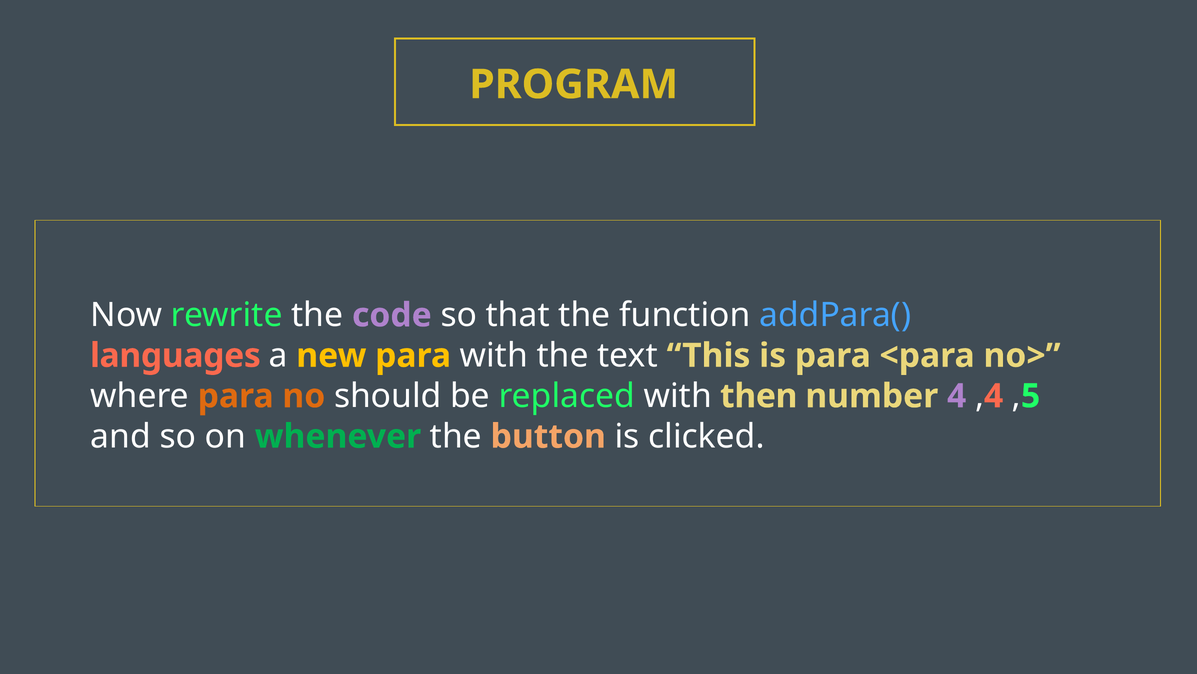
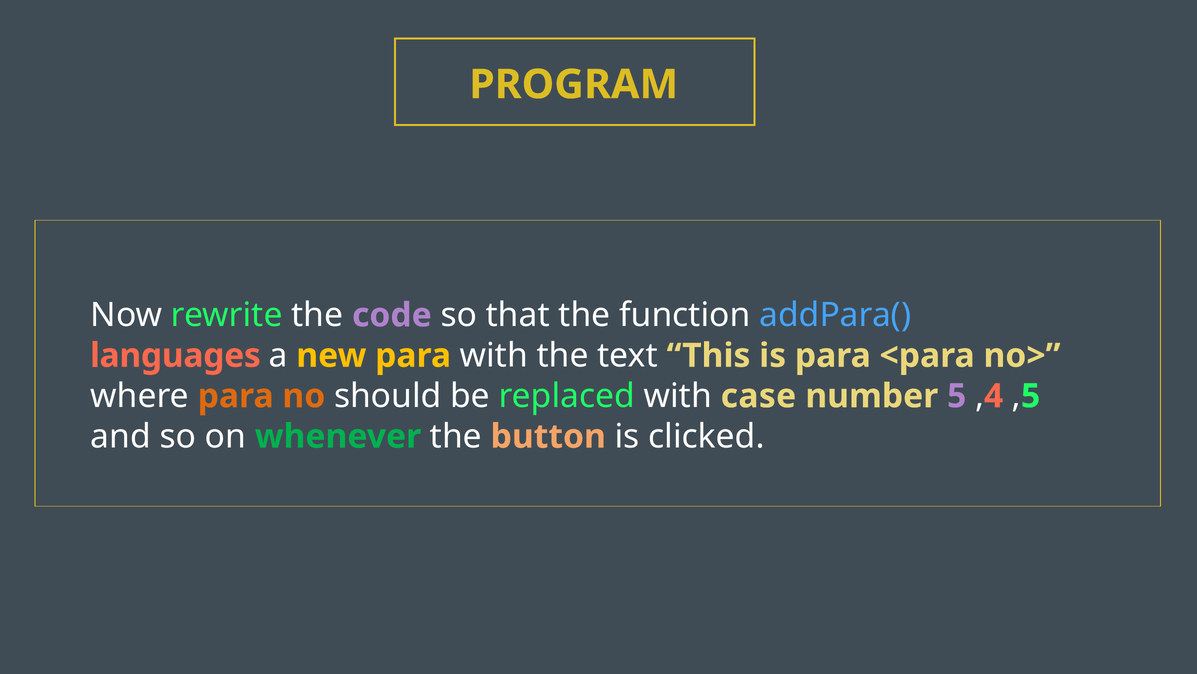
then: then -> case
number 4: 4 -> 5
